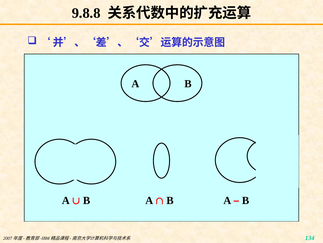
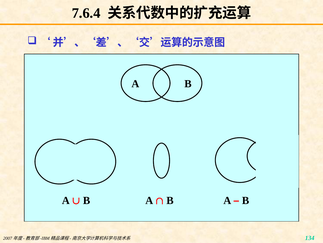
9.8.8: 9.8.8 -> 7.6.4
